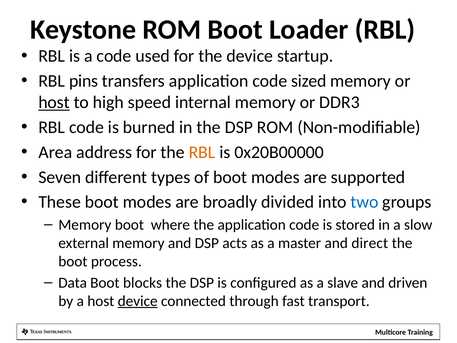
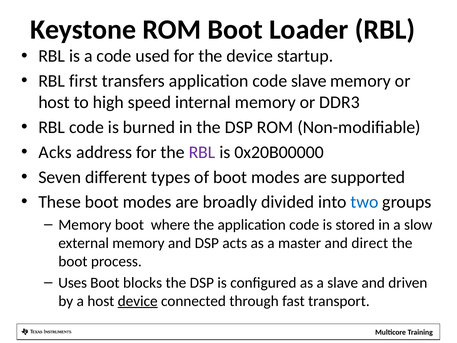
pins: pins -> first
code sized: sized -> slave
host at (54, 102) underline: present -> none
Area: Area -> Acks
RBL at (202, 152) colour: orange -> purple
Data: Data -> Uses
